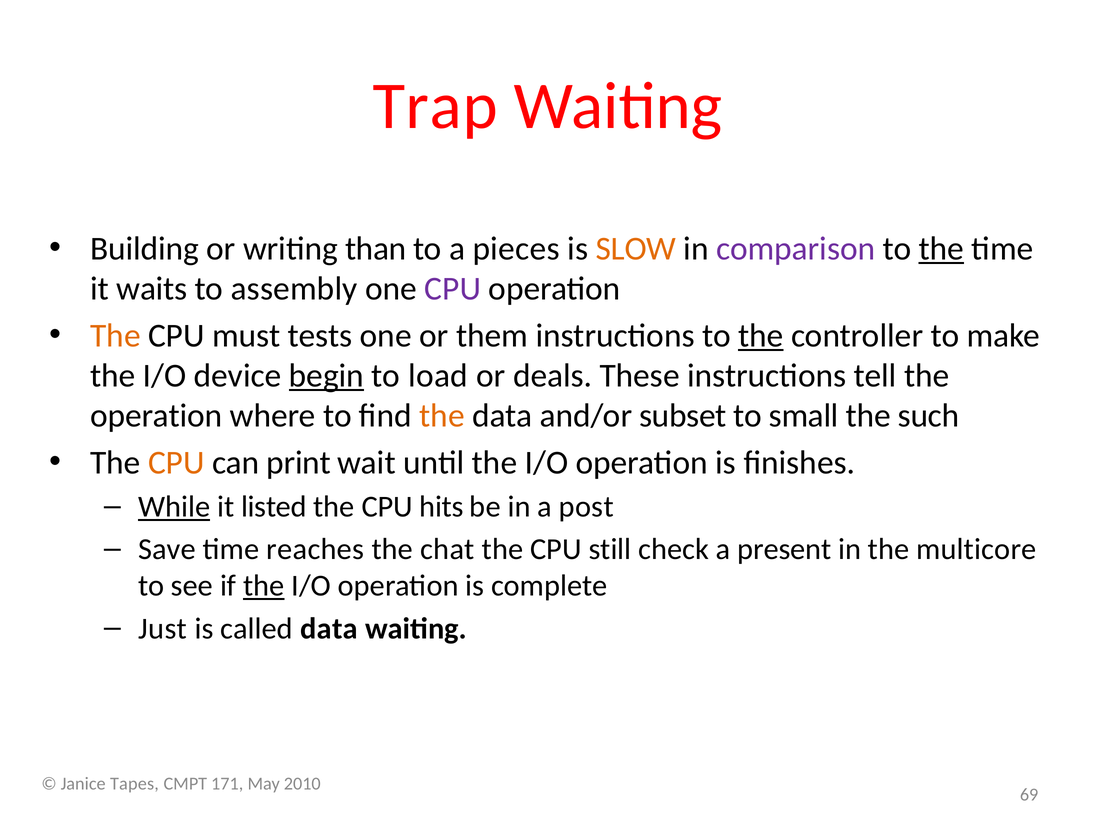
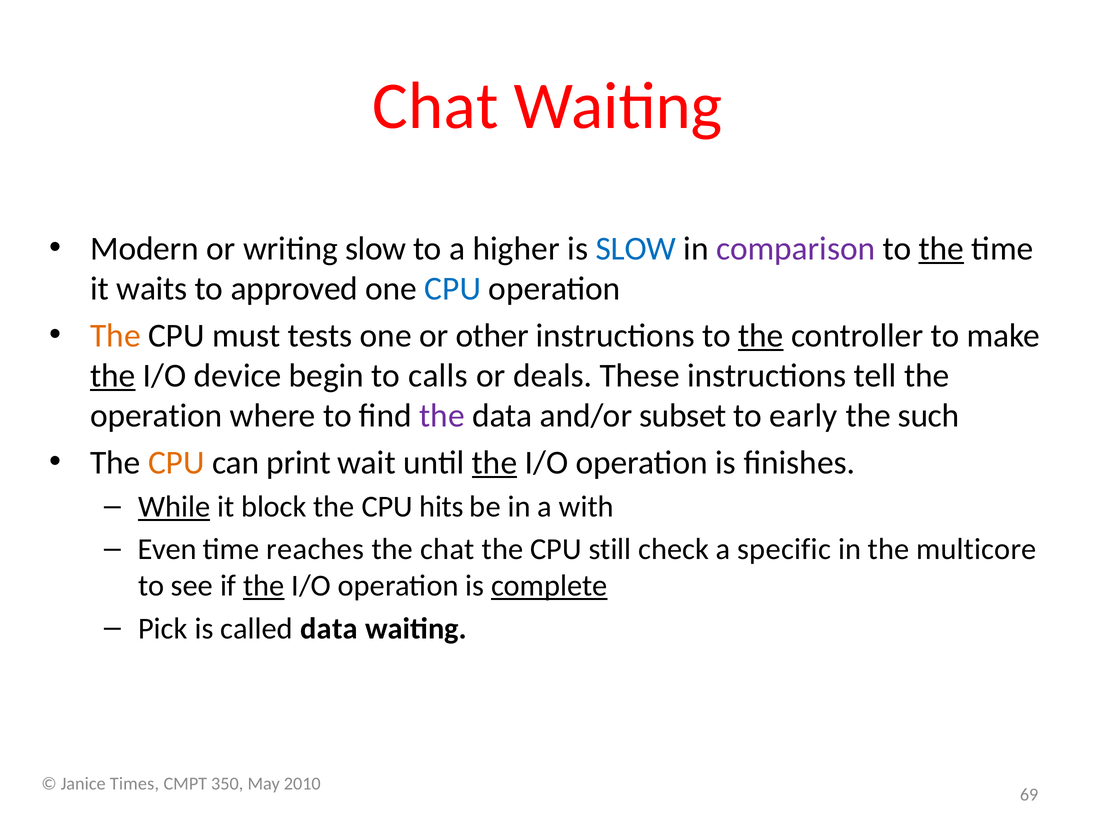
Trap at (435, 106): Trap -> Chat
Building: Building -> Modern
writing than: than -> slow
pieces: pieces -> higher
SLOW at (636, 249) colour: orange -> blue
assembly: assembly -> approved
CPU at (453, 289) colour: purple -> blue
them: them -> other
the at (113, 376) underline: none -> present
begin underline: present -> none
load: load -> calls
the at (442, 416) colour: orange -> purple
small: small -> early
the at (495, 463) underline: none -> present
listed: listed -> block
post: post -> with
Save: Save -> Even
present: present -> specific
complete underline: none -> present
Just: Just -> Pick
Tapes: Tapes -> Times
171: 171 -> 350
